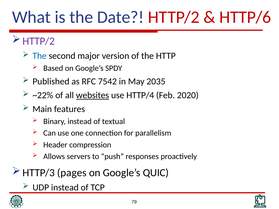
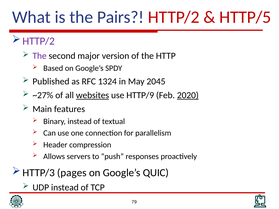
Date: Date -> Pairs
HTTP/6: HTTP/6 -> HTTP/5
The at (40, 56) colour: blue -> purple
7542: 7542 -> 1324
2035: 2035 -> 2045
~22%: ~22% -> ~27%
HTTP/4: HTTP/4 -> HTTP/9
2020 underline: none -> present
